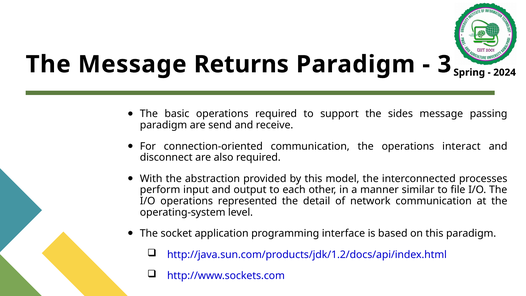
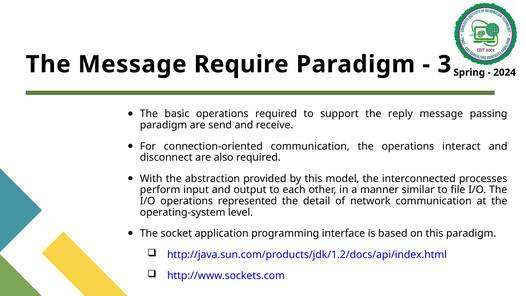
Returns: Returns -> Require
sides: sides -> reply
